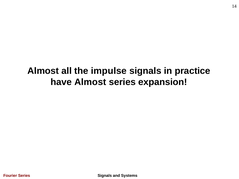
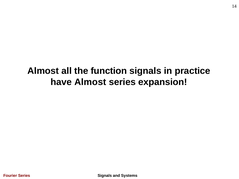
impulse: impulse -> function
